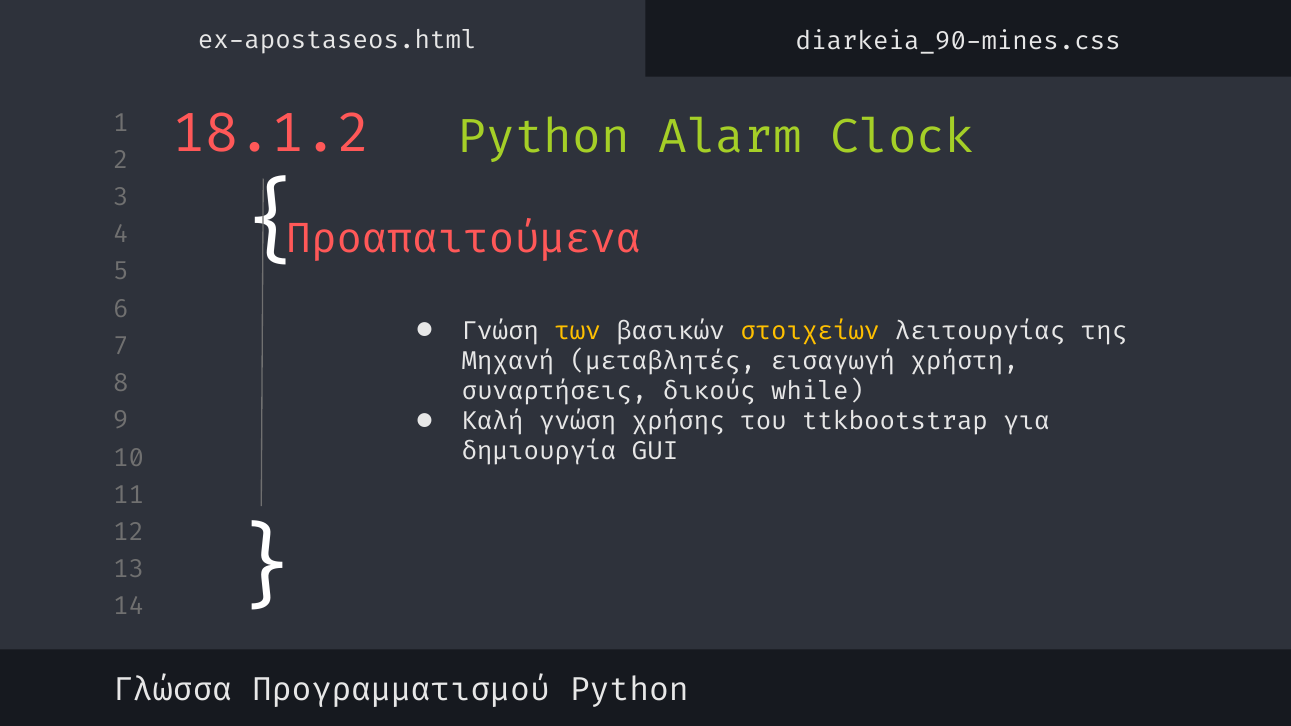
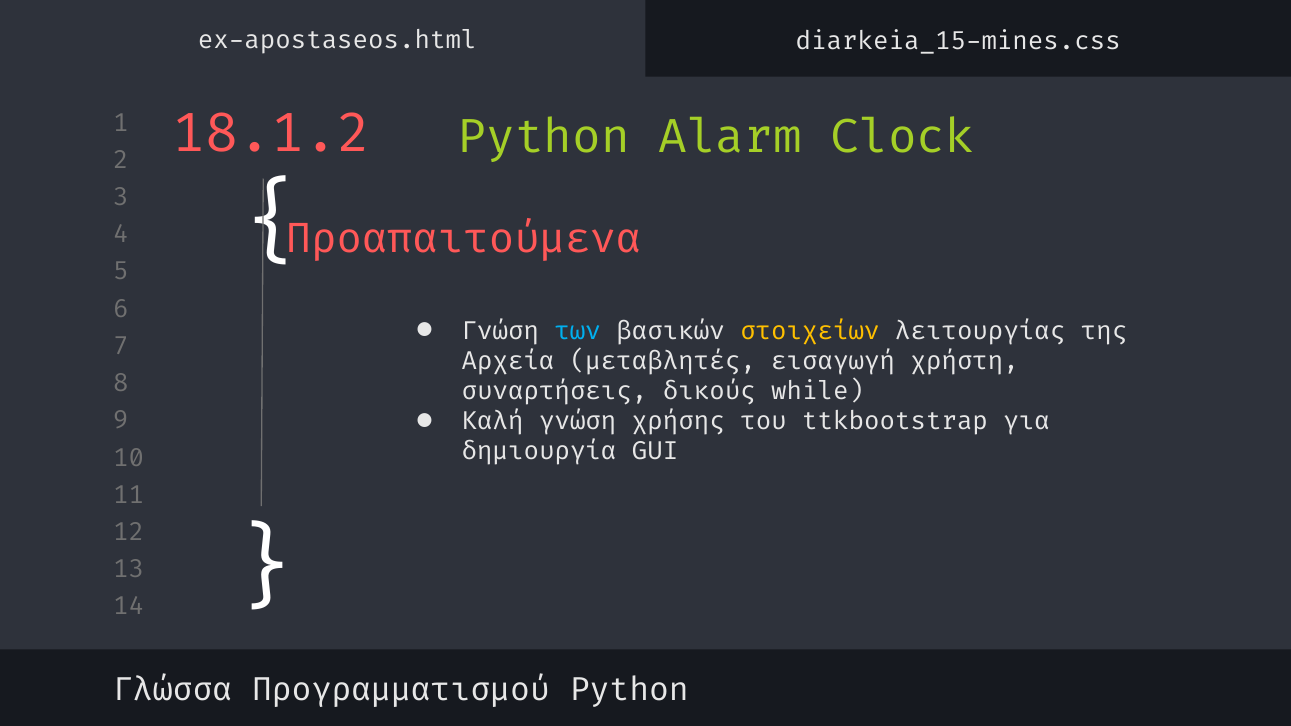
diarkeia_90-mines.css: diarkeia_90-mines.css -> diarkeia_15-mines.css
των colour: yellow -> light blue
Μηχανή: Μηχανή -> Αρχεία
